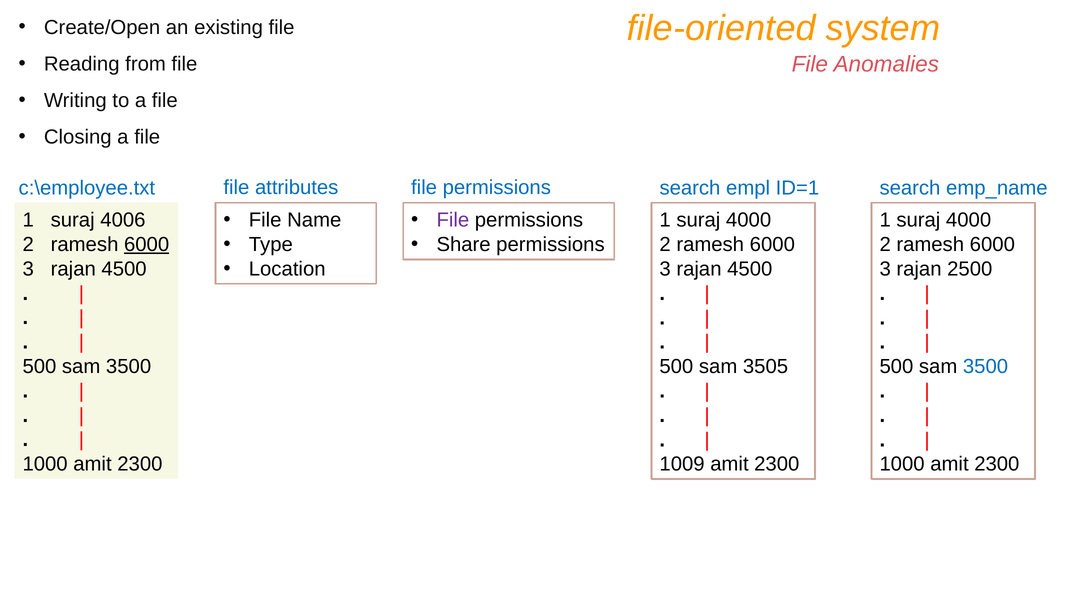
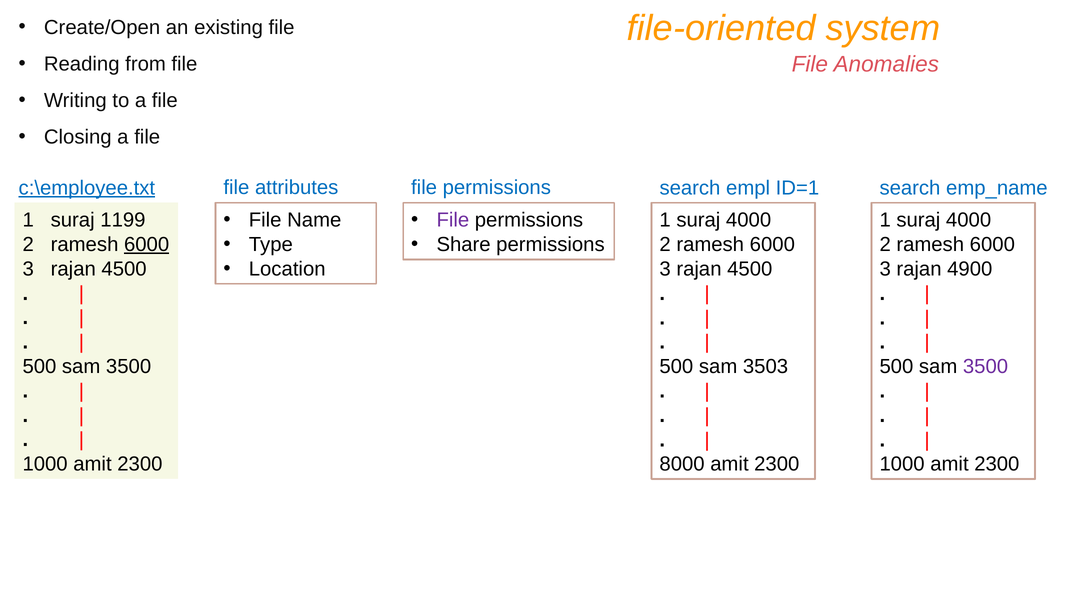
c:\employee.txt underline: none -> present
4006: 4006 -> 1199
2500: 2500 -> 4900
3505: 3505 -> 3503
3500 at (986, 367) colour: blue -> purple
1009: 1009 -> 8000
